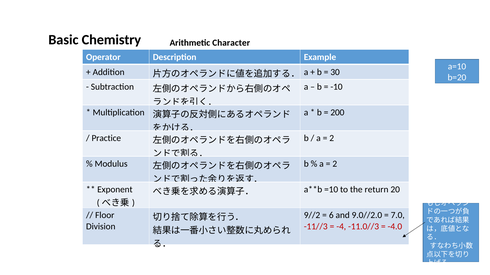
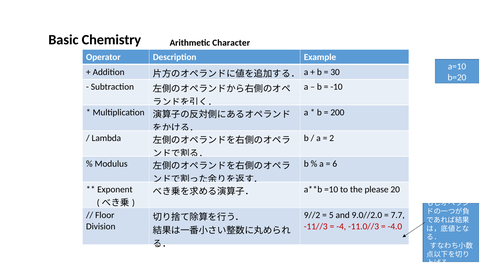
Practice: Practice -> Lambda
2 at (335, 164): 2 -> 6
return: return -> please
6: 6 -> 5
7.0: 7.0 -> 7.7
